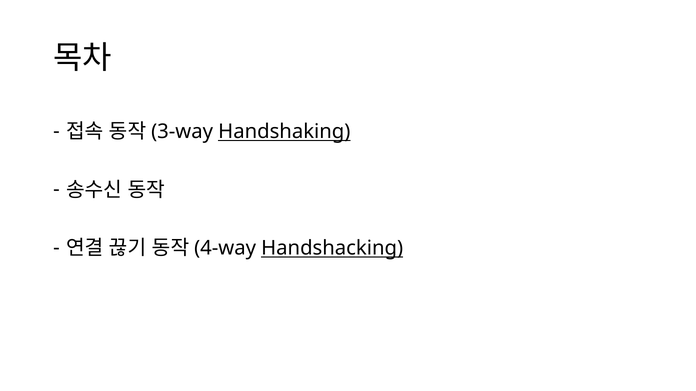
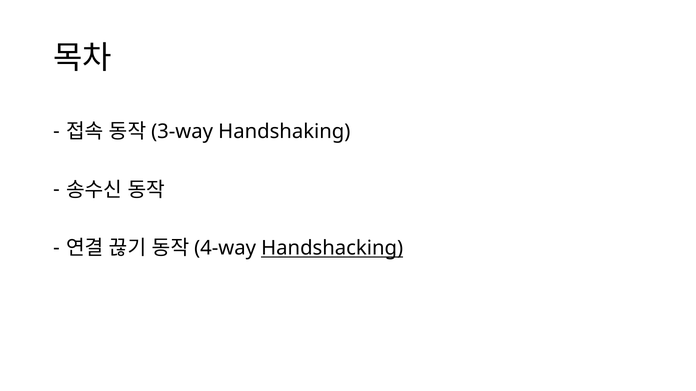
Handshaking underline: present -> none
